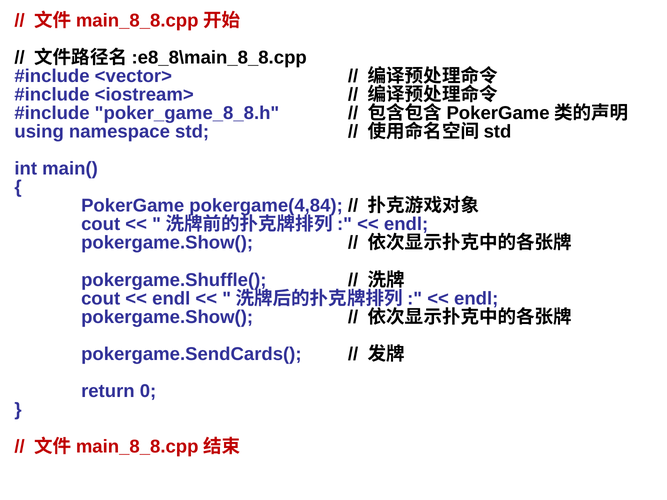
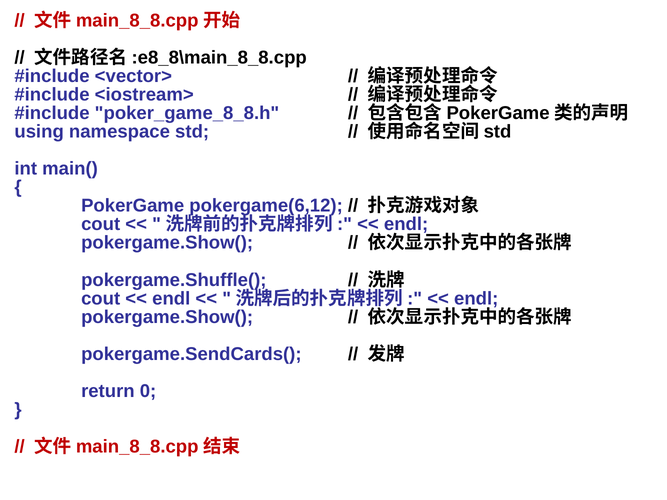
pokergame(4,84: pokergame(4,84 -> pokergame(6,12
